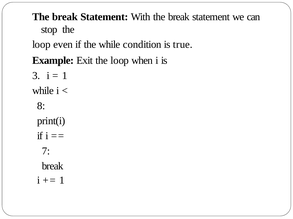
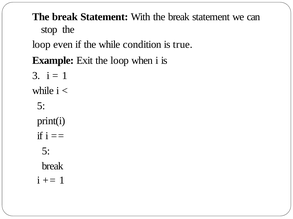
8 at (41, 106): 8 -> 5
7 at (46, 151): 7 -> 5
